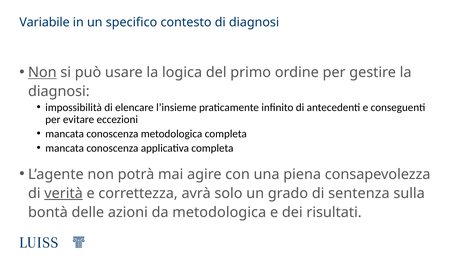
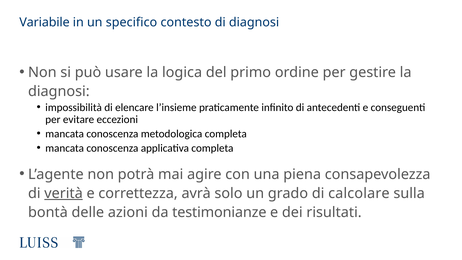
Non at (42, 72) underline: present -> none
sentenza: sentenza -> calcolare
da metodologica: metodologica -> testimonianze
